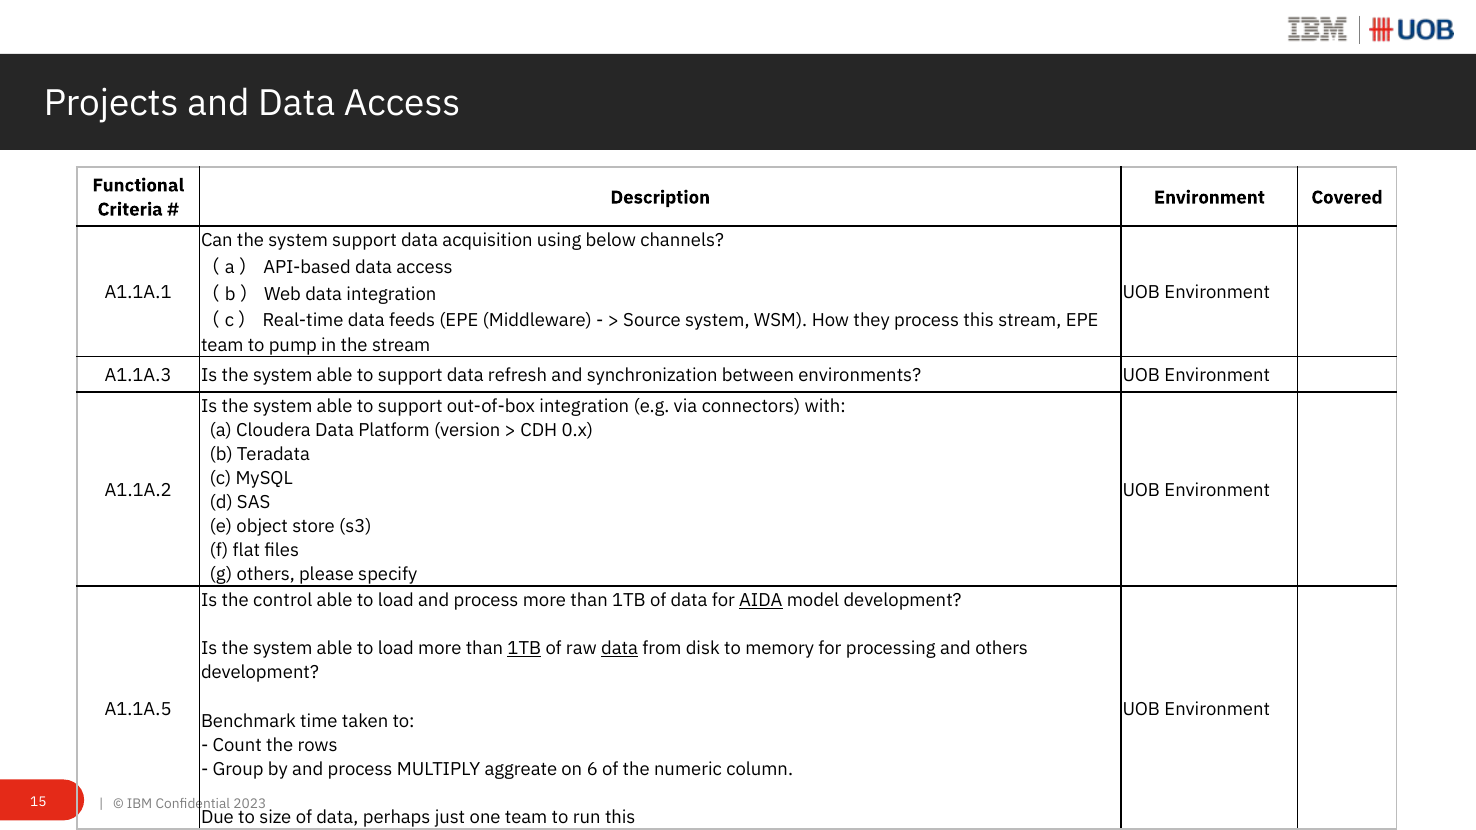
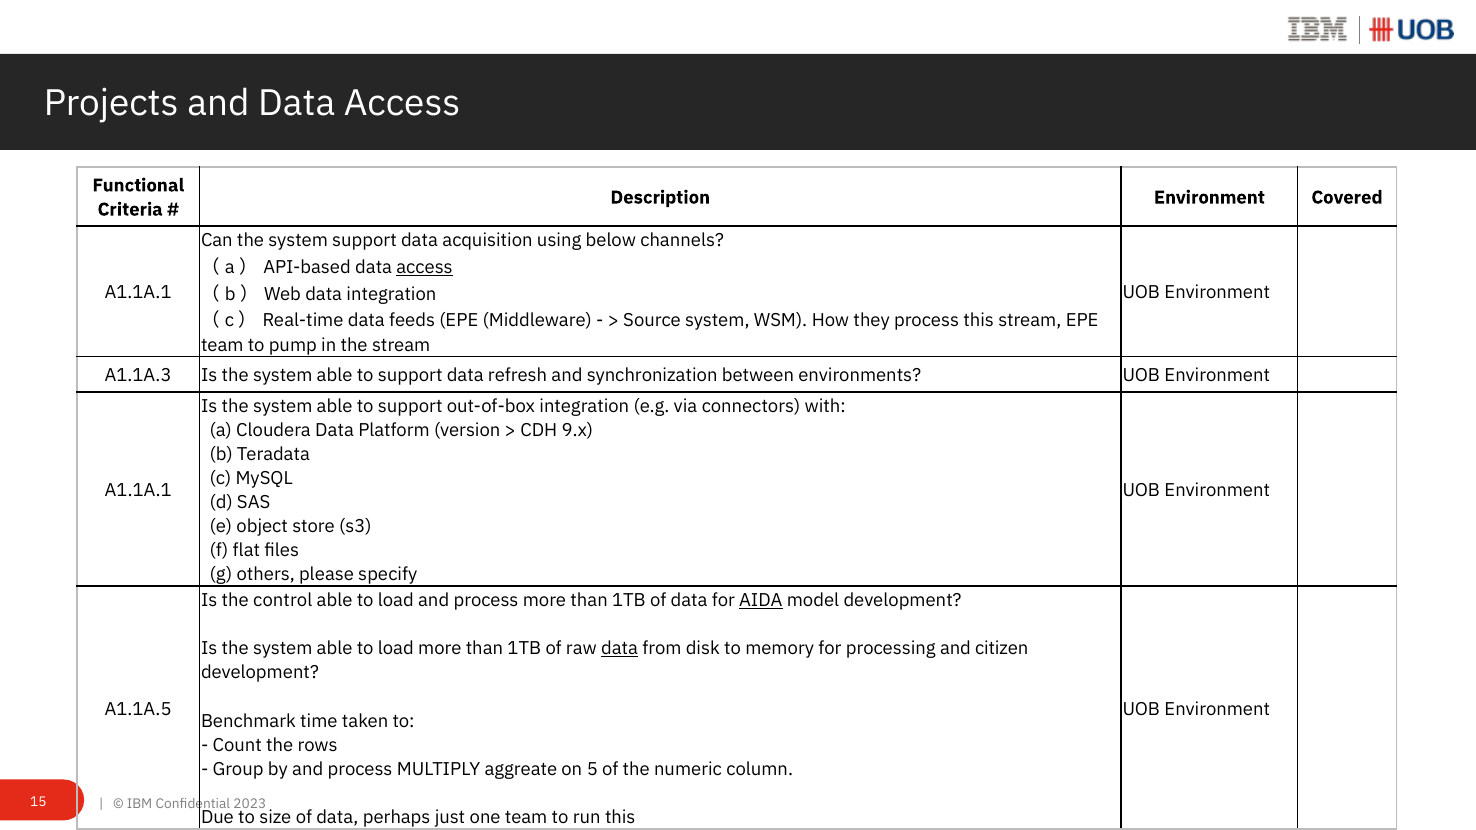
access at (425, 267) underline: none -> present
0.x: 0.x -> 9.x
A1.1A.2 at (138, 491): A1.1A.2 -> A1.1A.1
1TB at (524, 649) underline: present -> none
and others: others -> citizen
6: 6 -> 5
